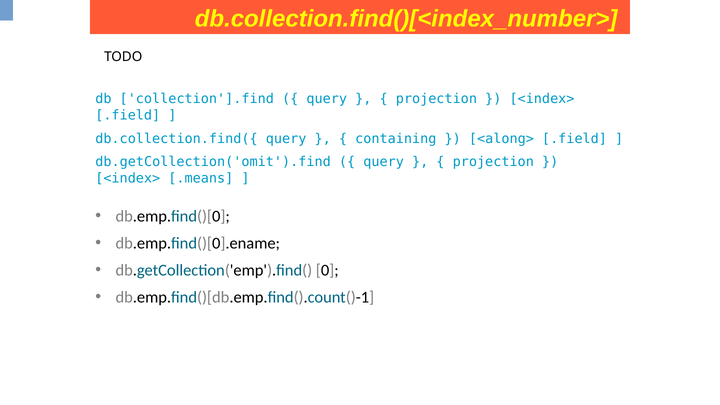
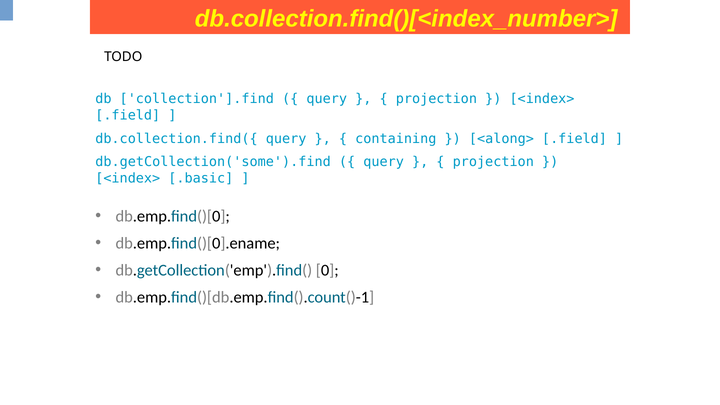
db.getCollection('omit').find: db.getCollection('omit').find -> db.getCollection('some').find
.means: .means -> .basic
